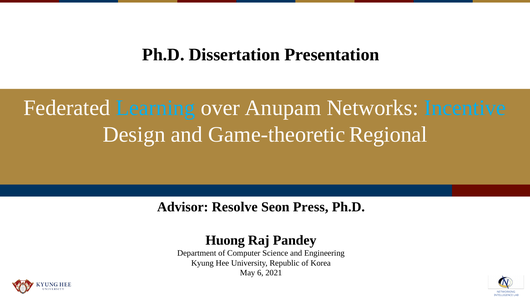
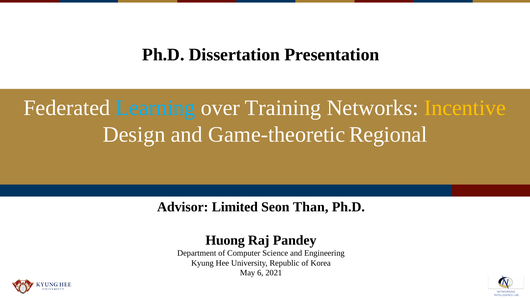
Anupam: Anupam -> Training
Incentive colour: light blue -> yellow
Resolve: Resolve -> Limited
Press: Press -> Than
